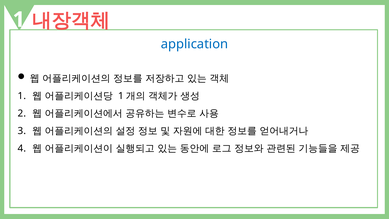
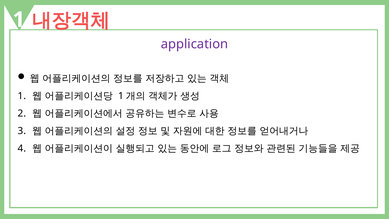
application colour: blue -> purple
